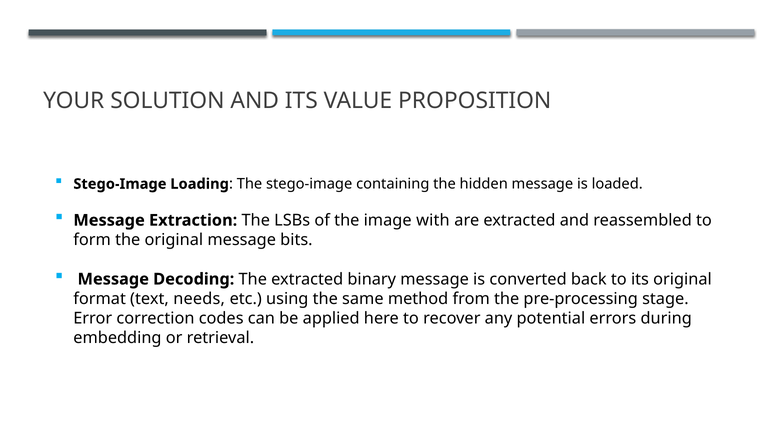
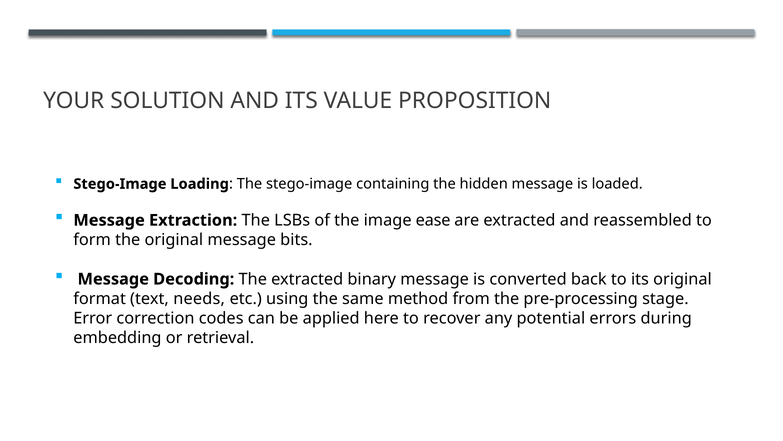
with: with -> ease
